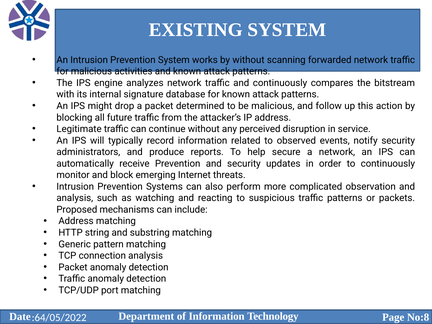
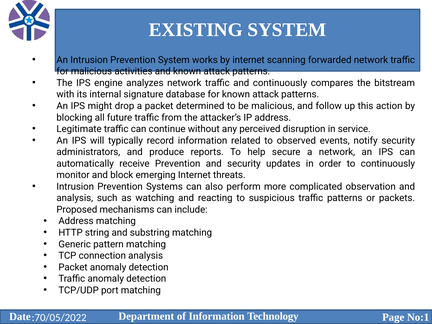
by without: without -> internet
No:8: No:8 -> No:1
:64/05/2022: :64/05/2022 -> :70/05/2022
